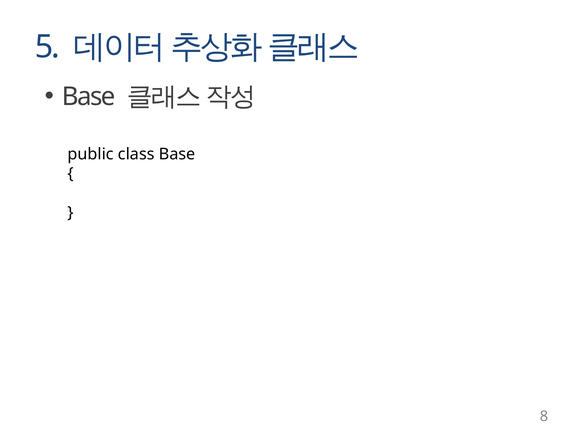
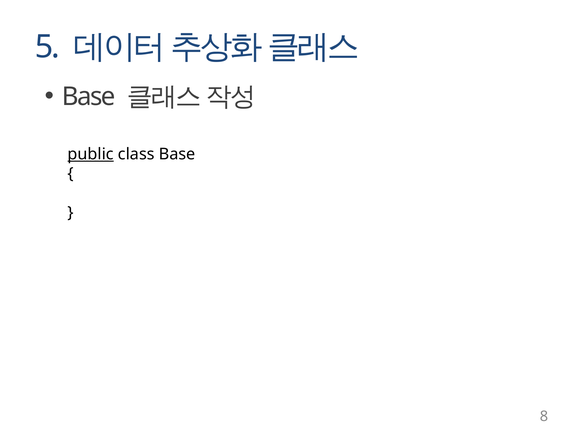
public underline: none -> present
